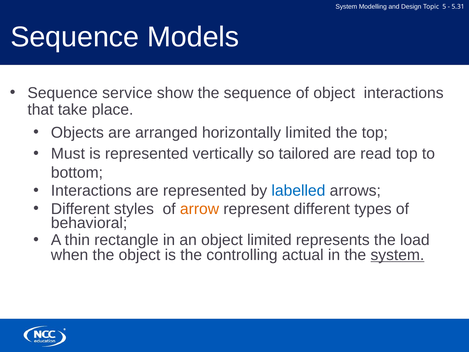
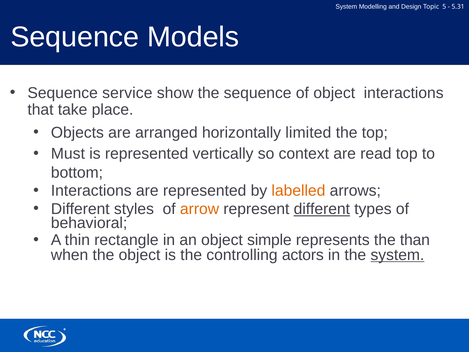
tailored: tailored -> context
labelled colour: blue -> orange
different at (322, 209) underline: none -> present
object limited: limited -> simple
load: load -> than
actual: actual -> actors
